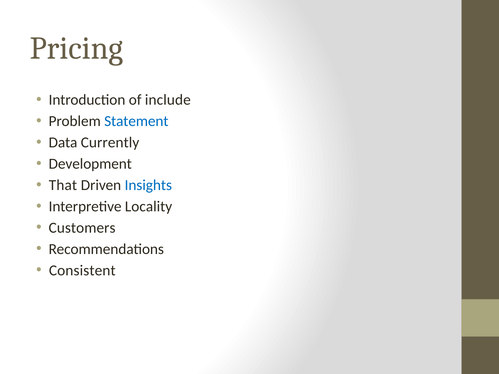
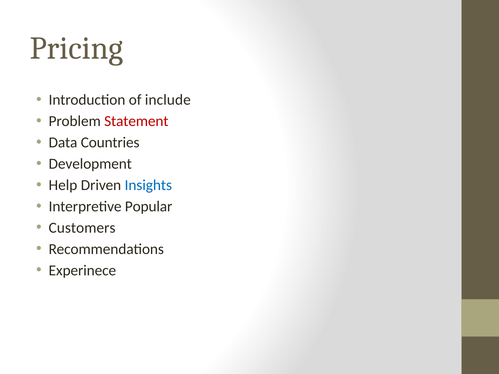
Statement colour: blue -> red
Currently: Currently -> Countries
That: That -> Help
Locality: Locality -> Popular
Consistent: Consistent -> Experinece
